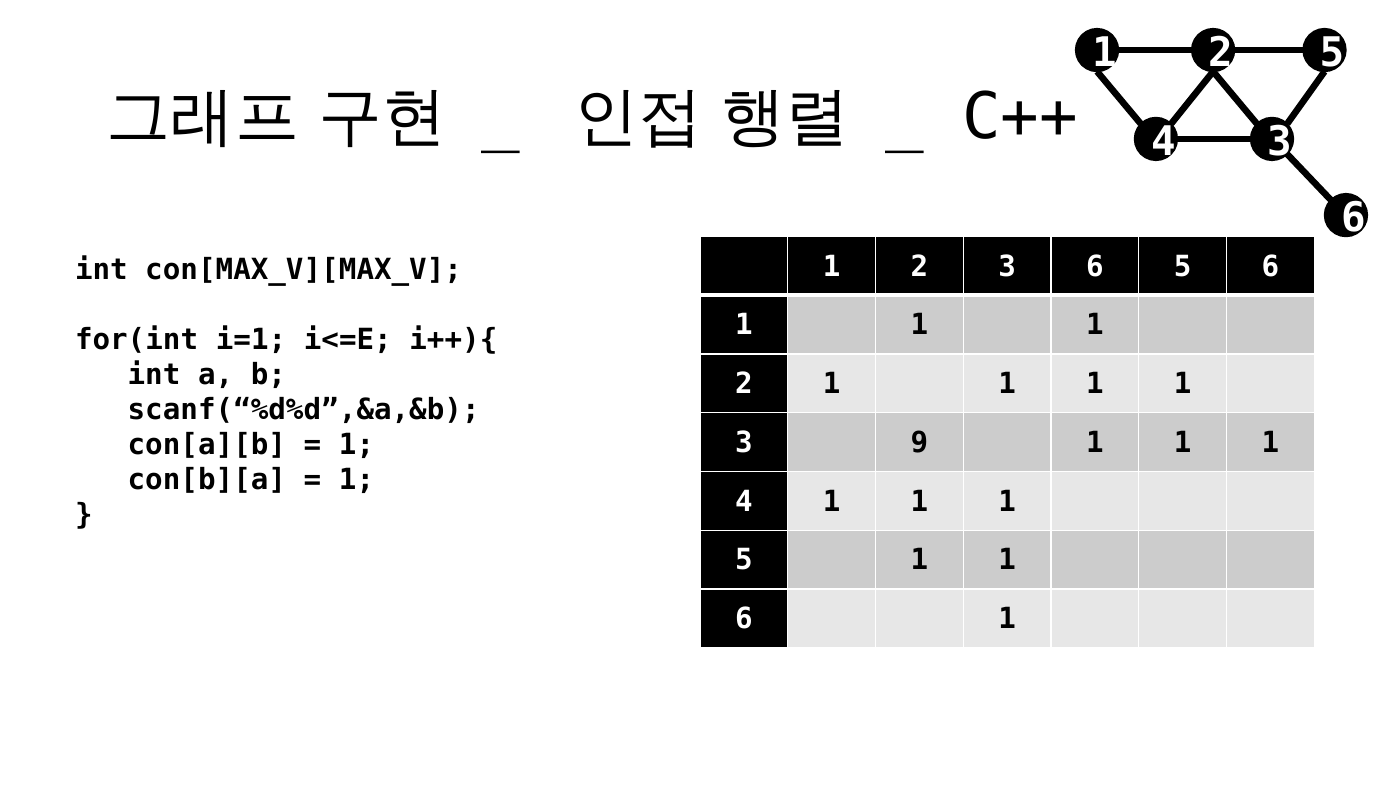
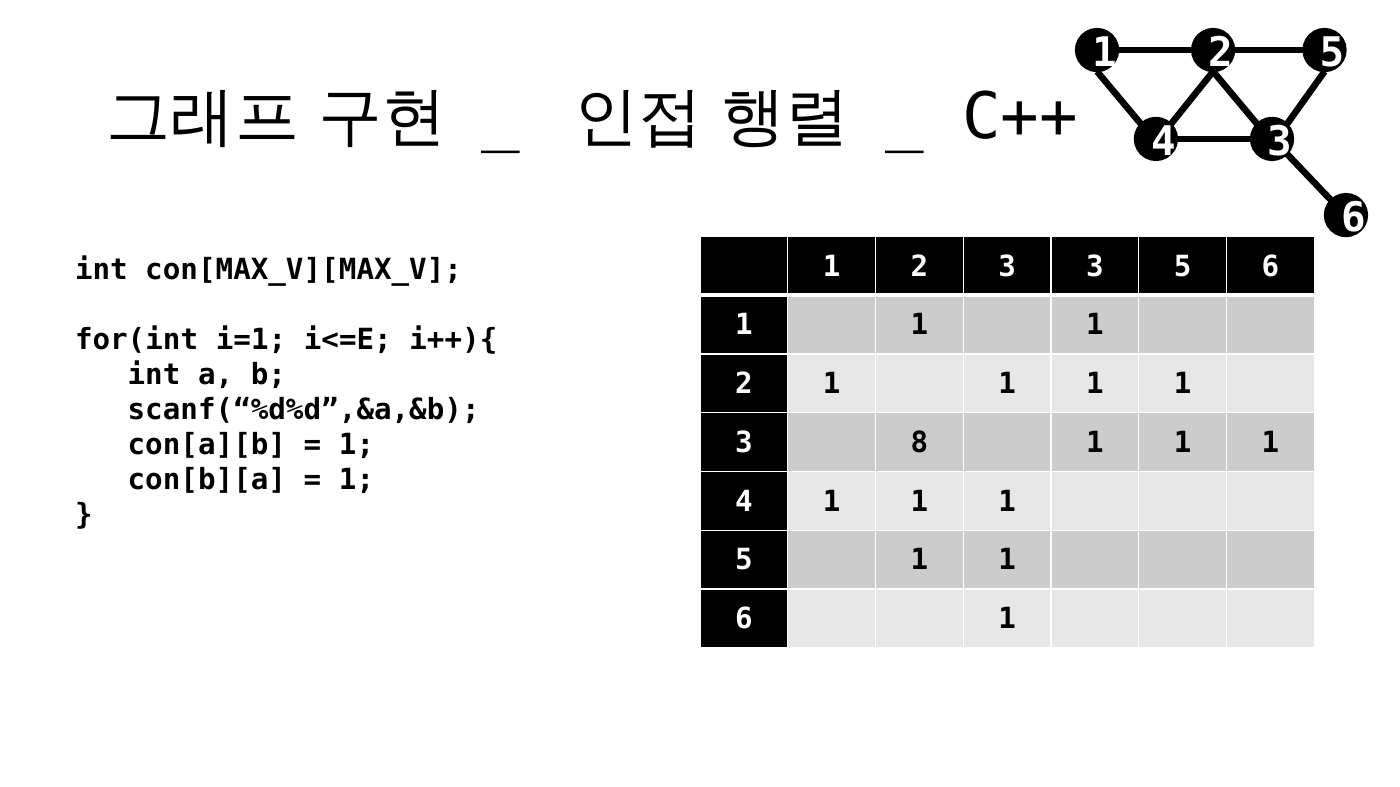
3 6: 6 -> 3
9: 9 -> 8
